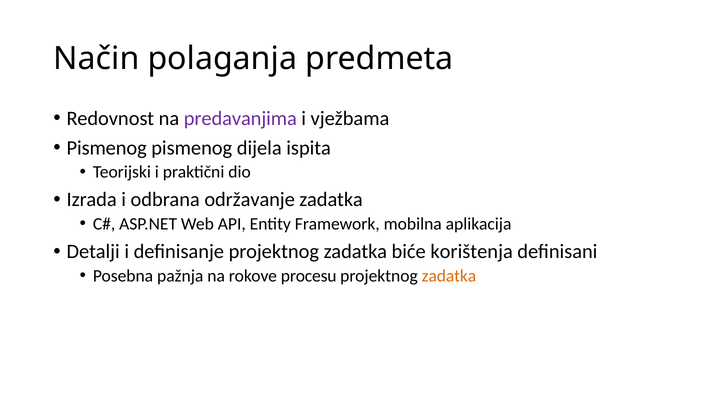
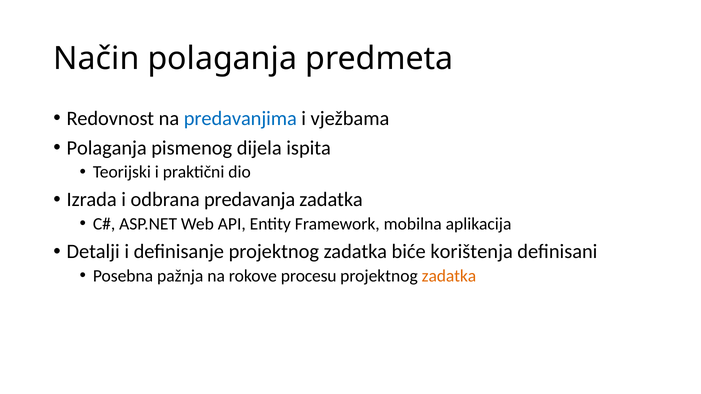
predavanjima colour: purple -> blue
Pismenog at (107, 148): Pismenog -> Polaganja
održavanje: održavanje -> predavanja
